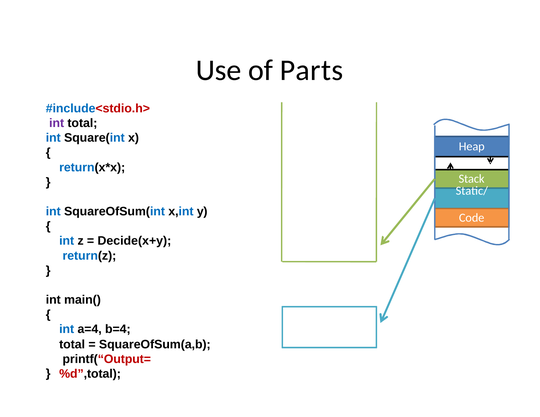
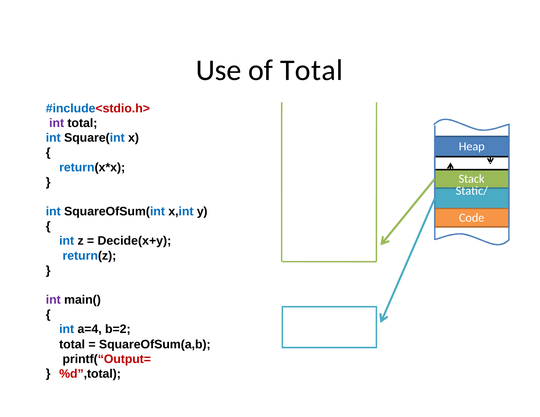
of Parts: Parts -> Total
int at (53, 300) colour: black -> purple
b=4: b=4 -> b=2
